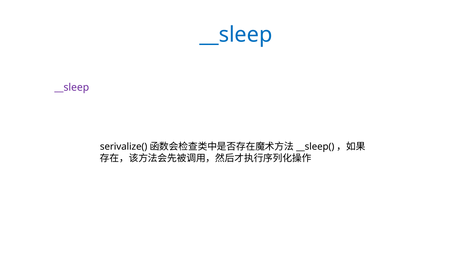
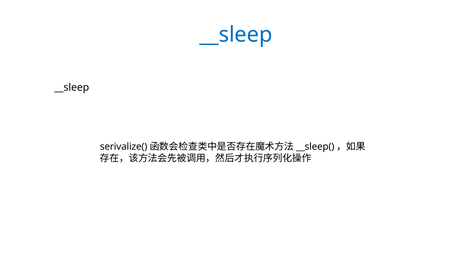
__sleep at (72, 87) colour: purple -> black
